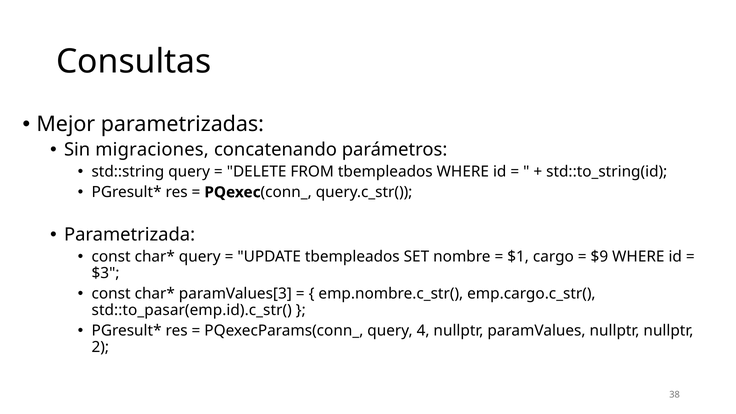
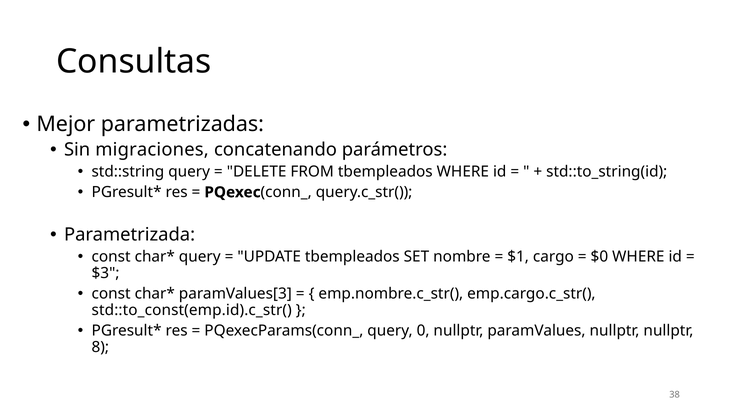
$9: $9 -> $0
std::to_pasar(emp.id).c_str(: std::to_pasar(emp.id).c_str( -> std::to_const(emp.id).c_str(
4: 4 -> 0
2: 2 -> 8
